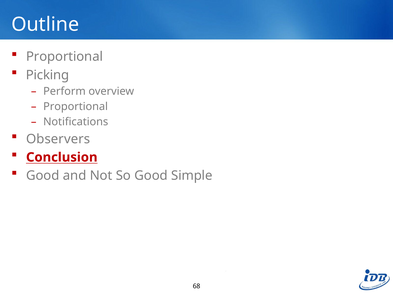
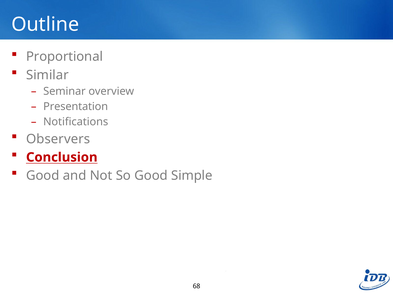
Picking: Picking -> Similar
Perform: Perform -> Seminar
Proportional at (76, 107): Proportional -> Presentation
